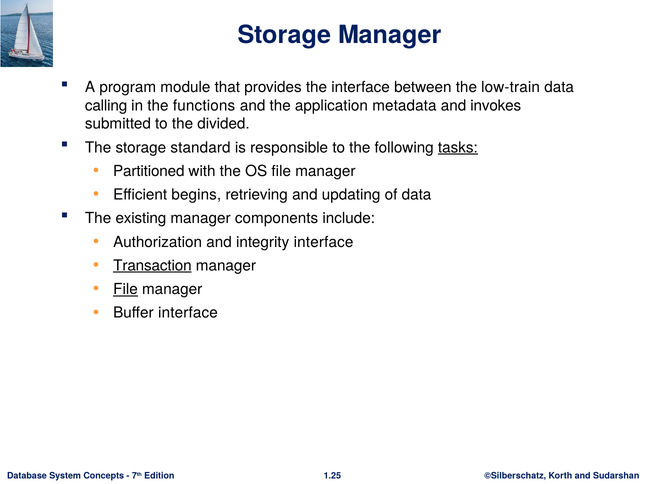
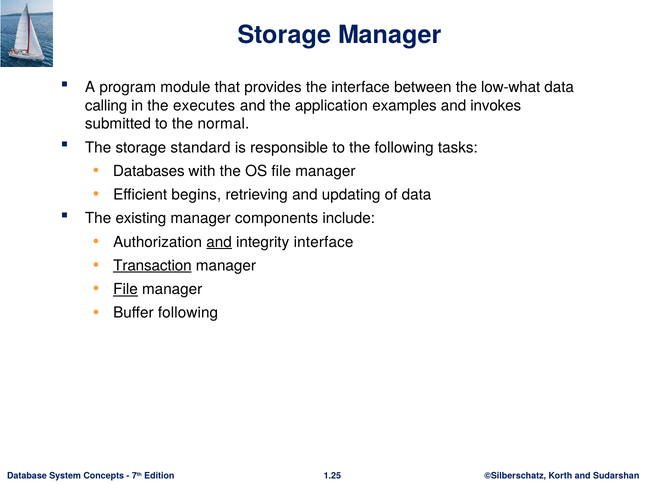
low-train: low-train -> low-what
functions: functions -> executes
metadata: metadata -> examples
divided: divided -> normal
tasks underline: present -> none
Partitioned: Partitioned -> Databases
and at (219, 242) underline: none -> present
Buffer interface: interface -> following
